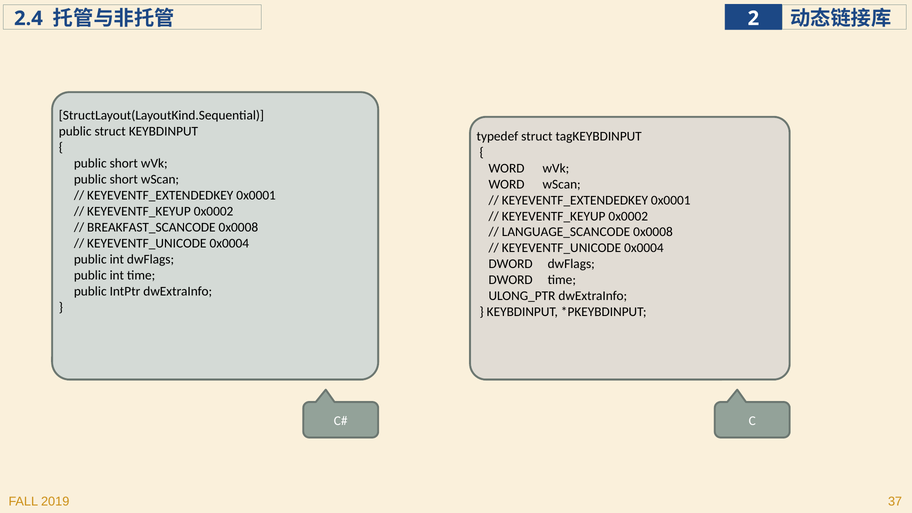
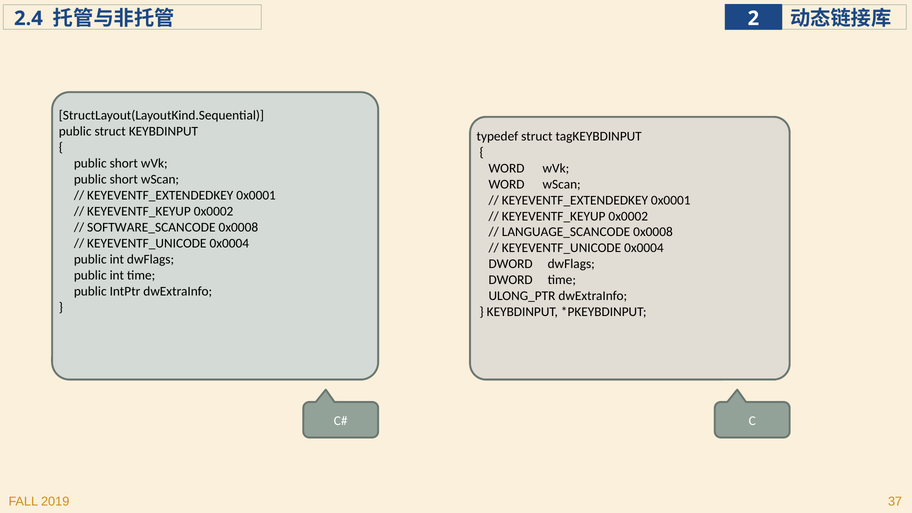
BREAKFAST_SCANCODE: BREAKFAST_SCANCODE -> SOFTWARE_SCANCODE
